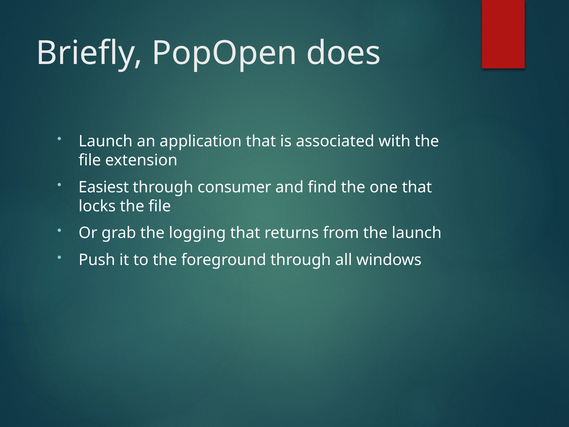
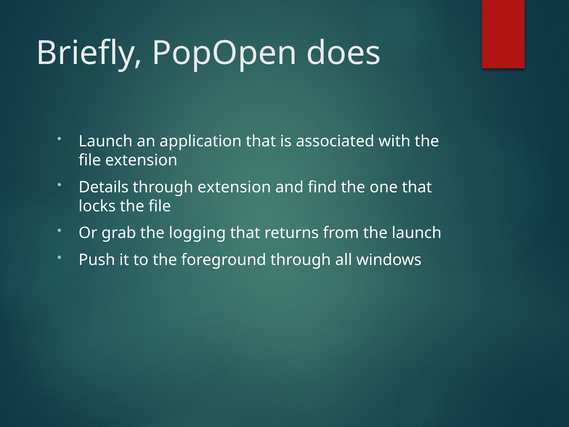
Easiest: Easiest -> Details
through consumer: consumer -> extension
